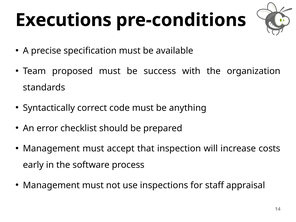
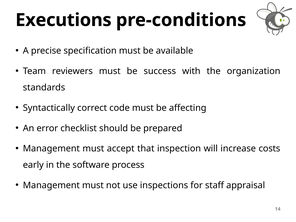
proposed: proposed -> reviewers
anything: anything -> affecting
